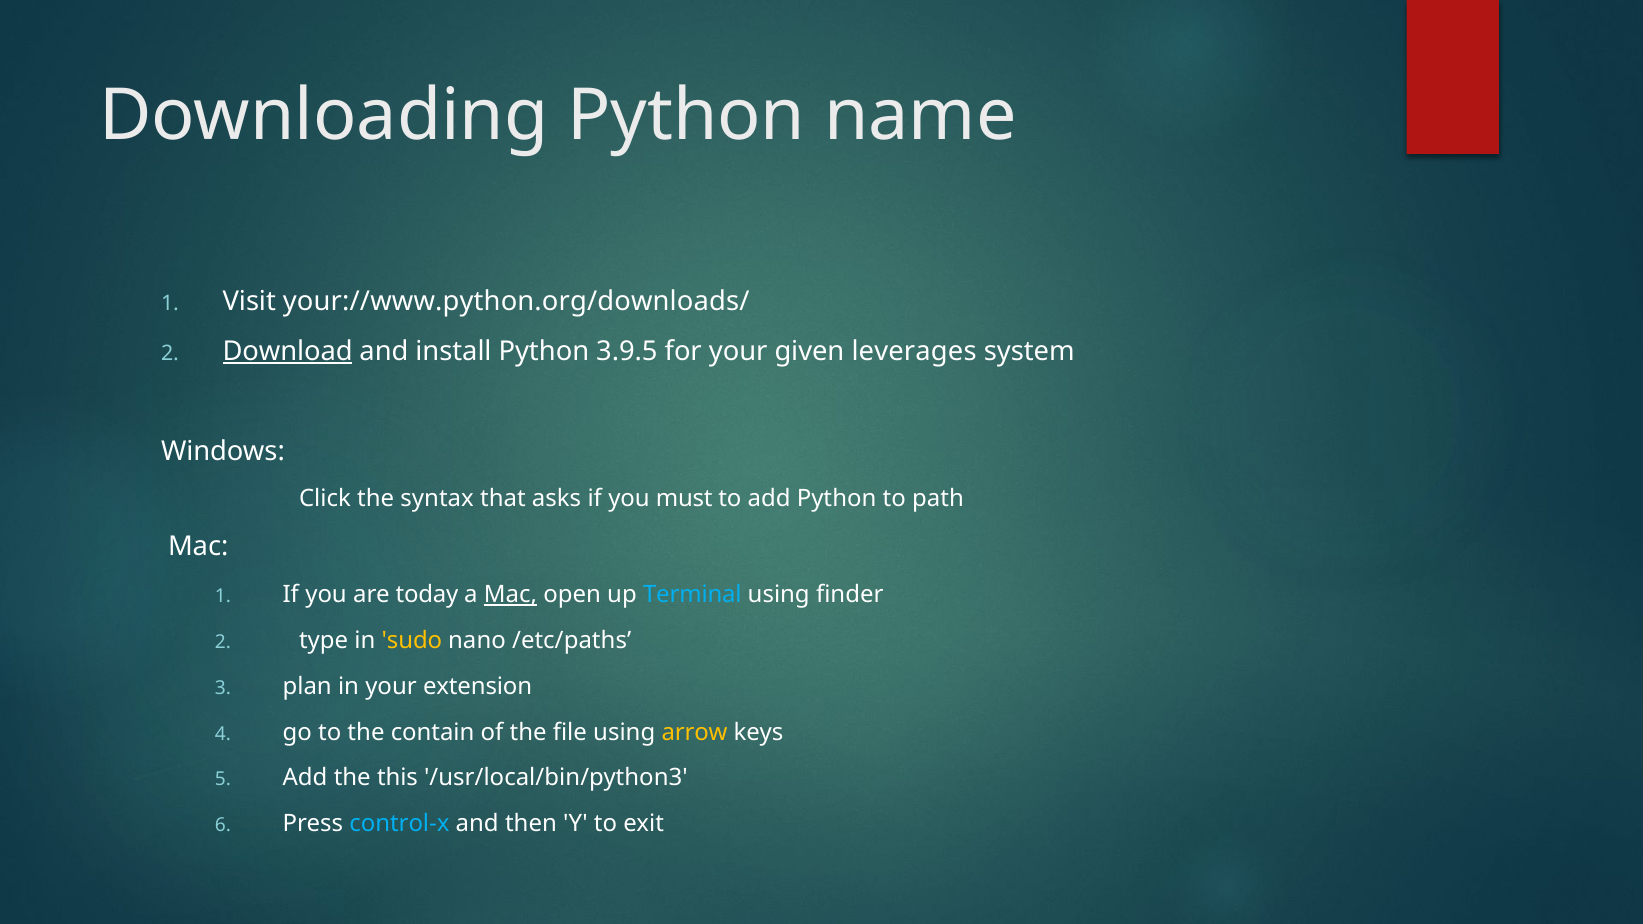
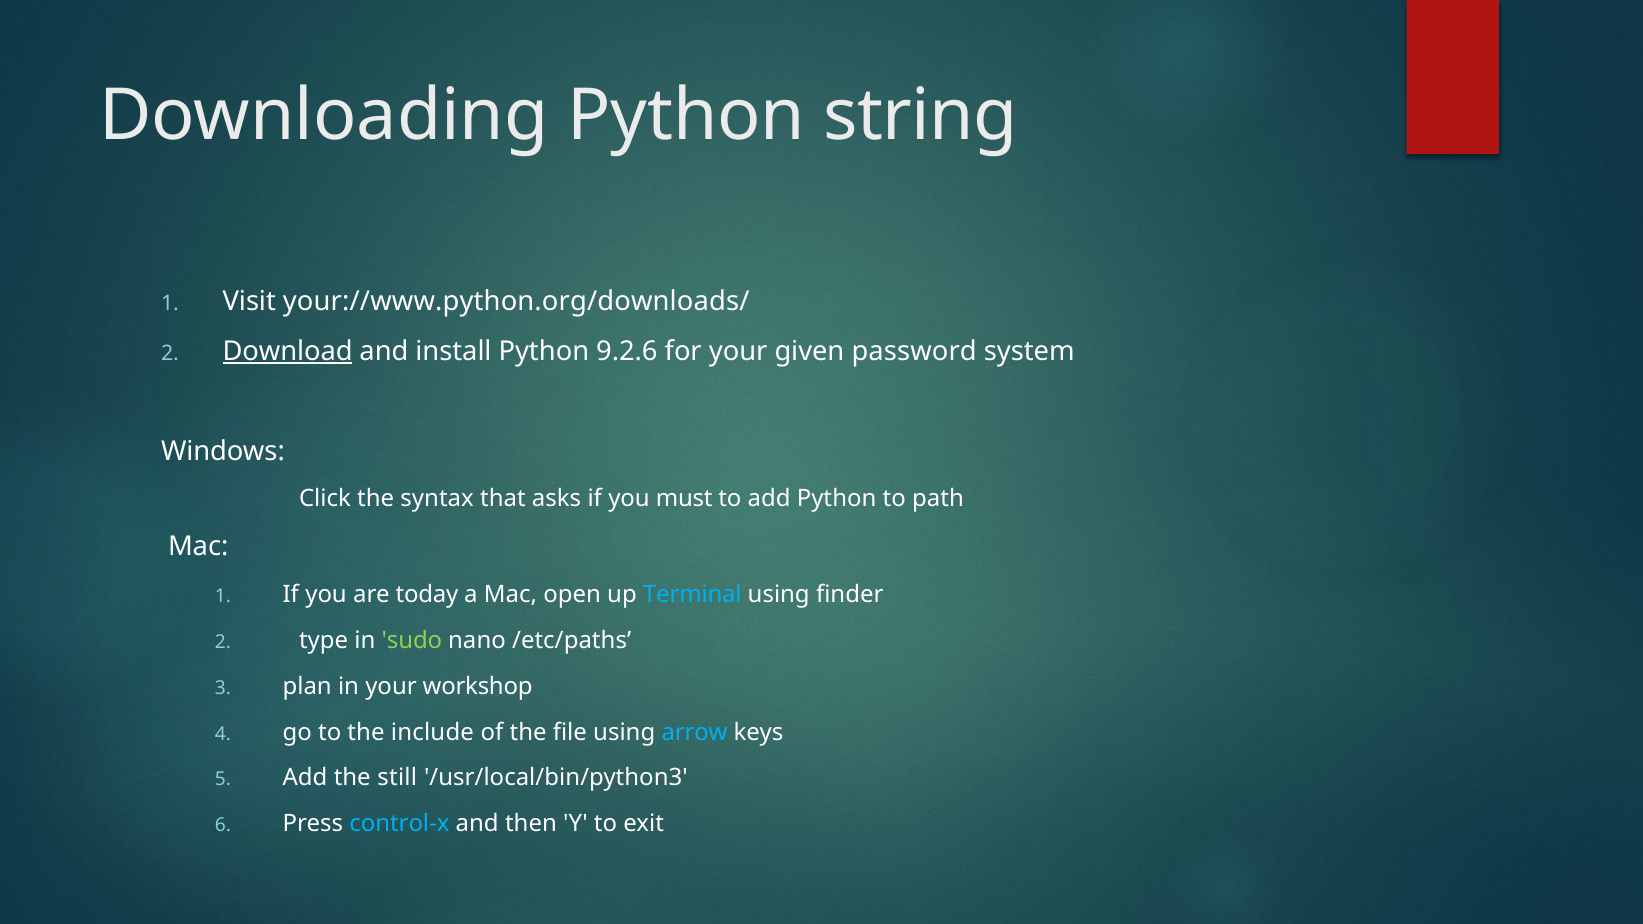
name: name -> string
3.9.5: 3.9.5 -> 9.2.6
leverages: leverages -> password
Mac at (510, 595) underline: present -> none
sudo colour: yellow -> light green
extension: extension -> workshop
contain: contain -> include
arrow colour: yellow -> light blue
this: this -> still
